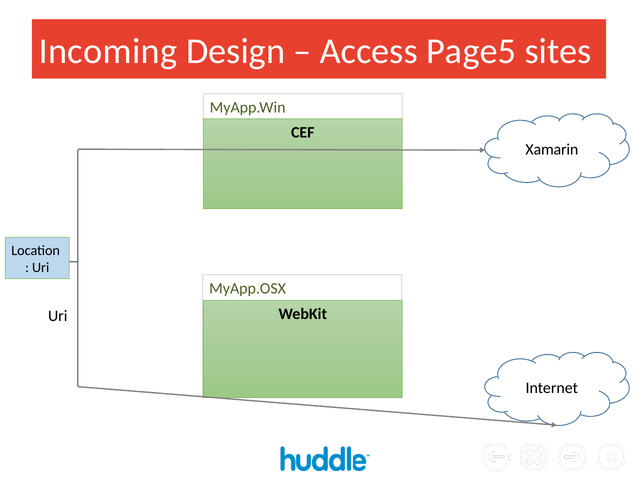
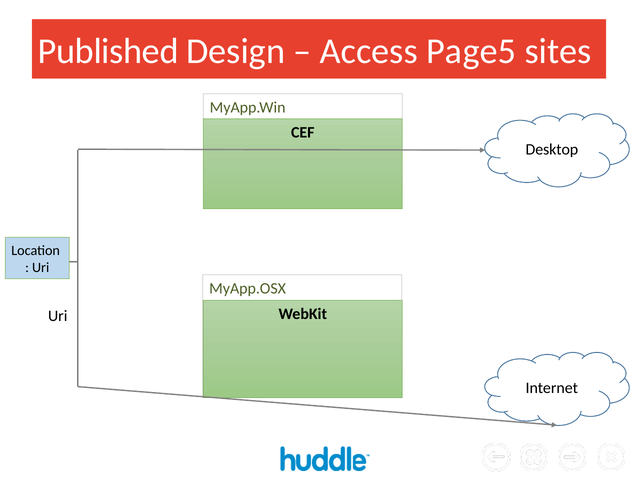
Incoming: Incoming -> Published
Xamarin: Xamarin -> Desktop
